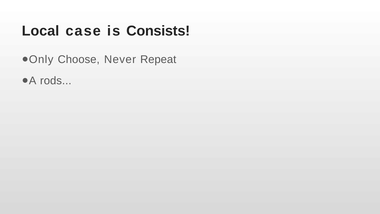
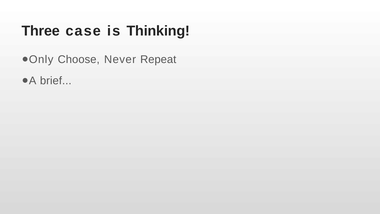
Local: Local -> Three
Consists: Consists -> Thinking
rods: rods -> brief
